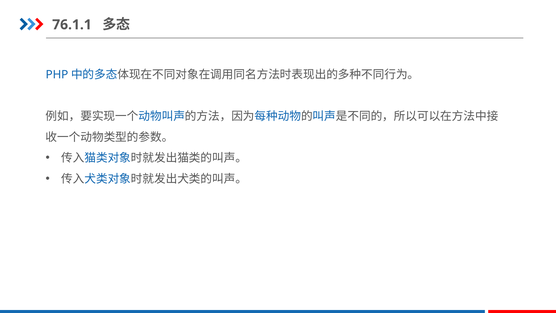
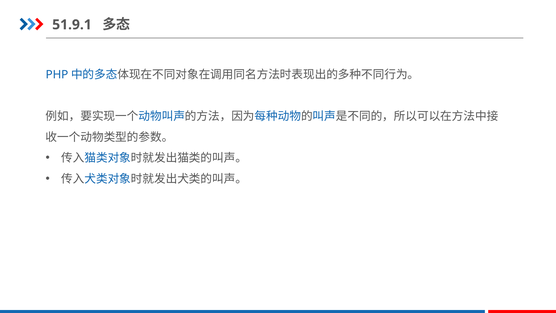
76.1.1: 76.1.1 -> 51.9.1
